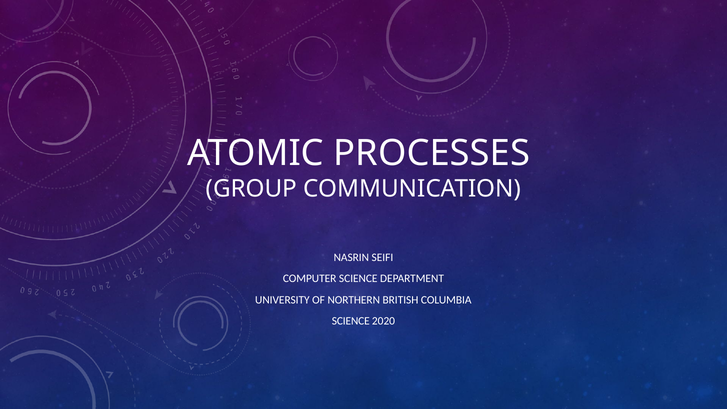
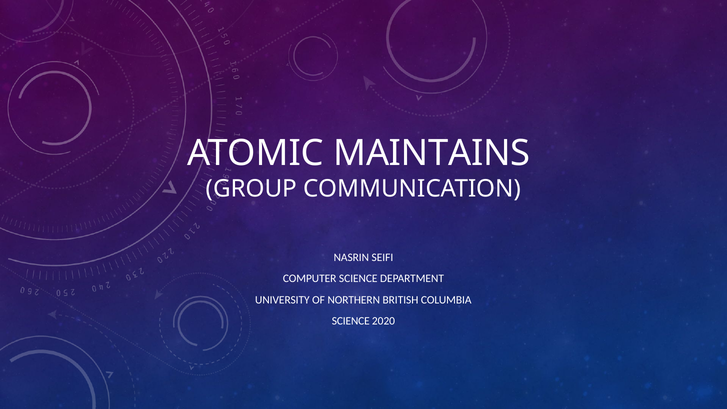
PROCESSES: PROCESSES -> MAINTAINS
